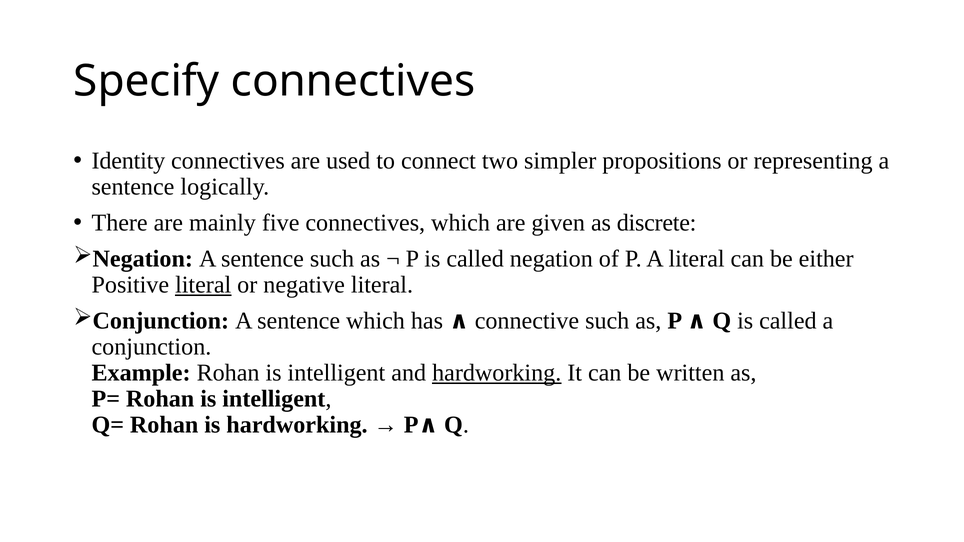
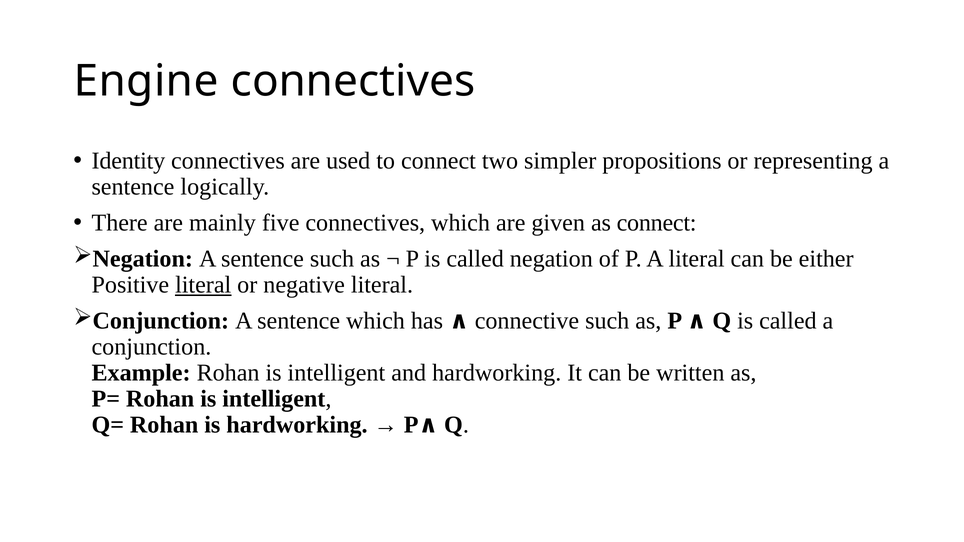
Specify: Specify -> Engine
as discrete: discrete -> connect
hardworking at (497, 373) underline: present -> none
